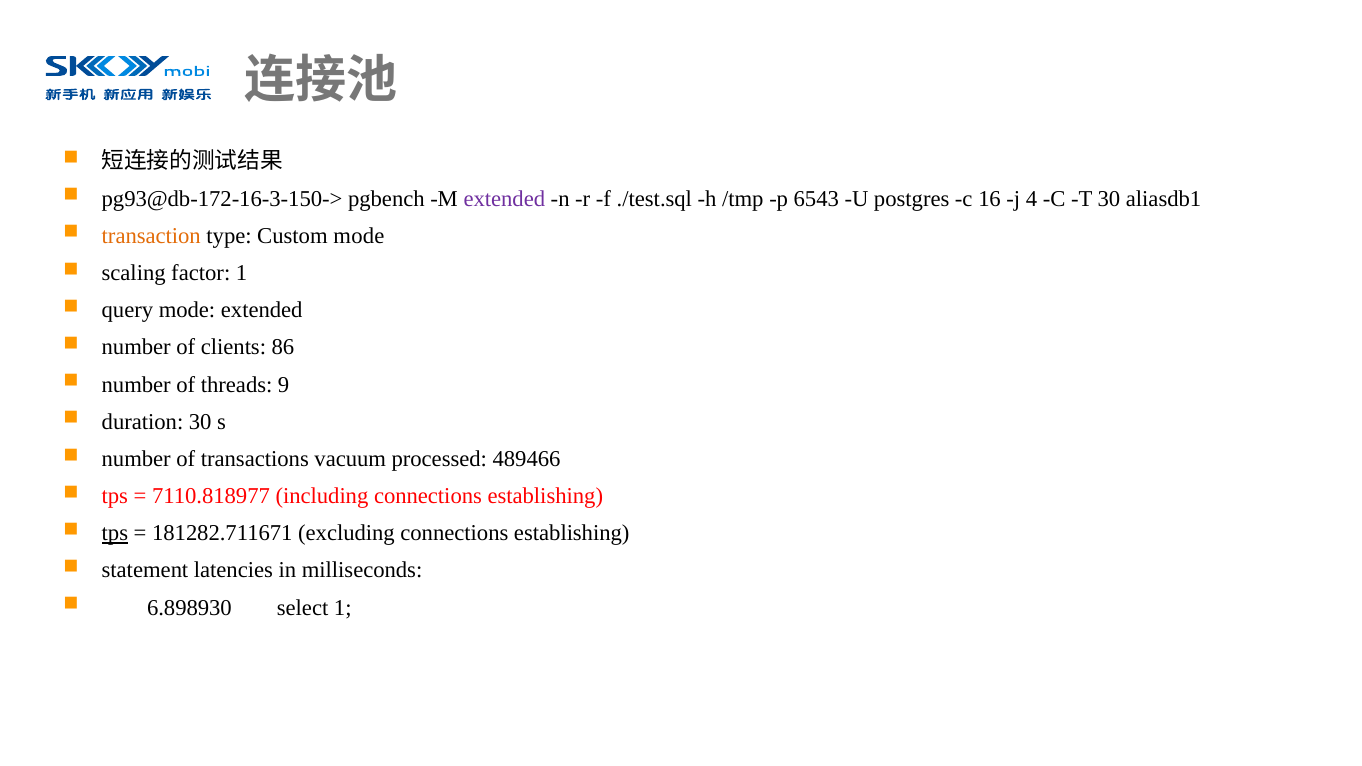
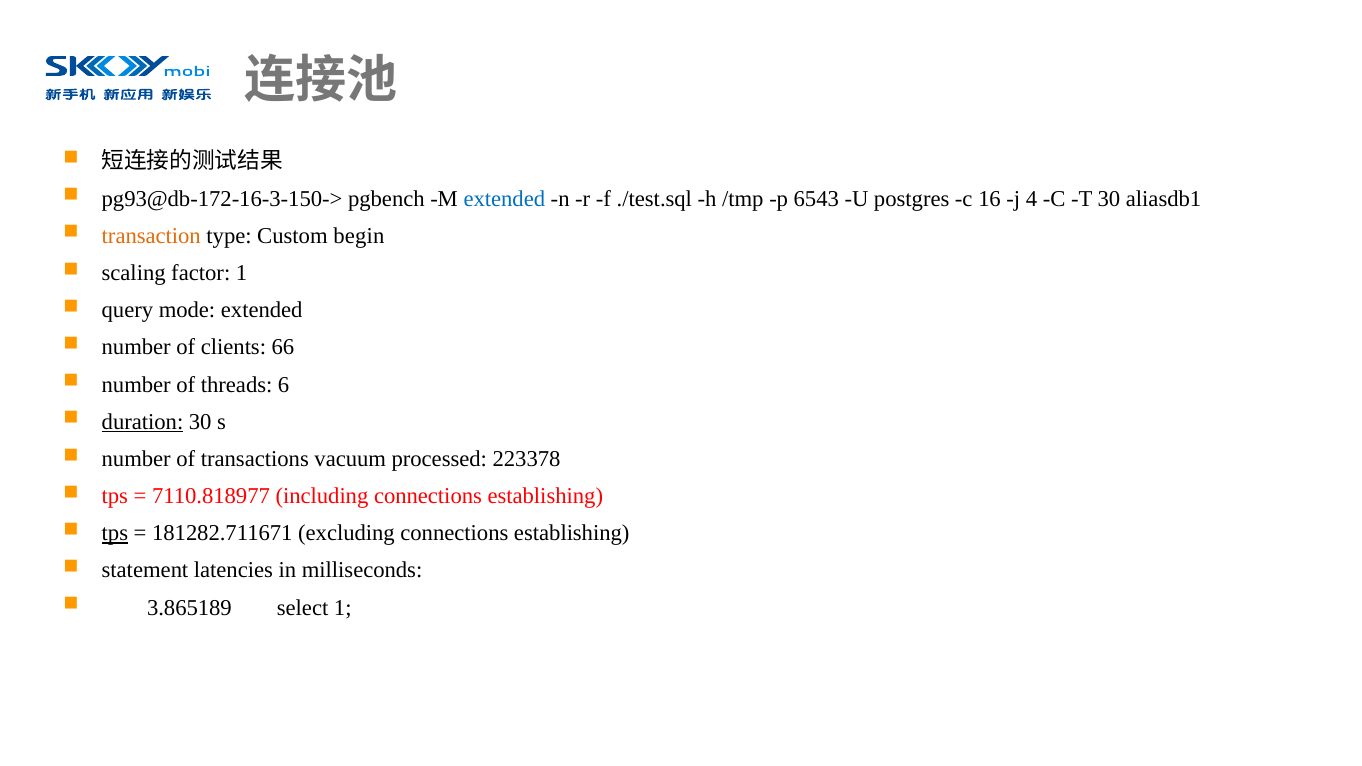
extended at (504, 199) colour: purple -> blue
Custom mode: mode -> begin
86: 86 -> 66
9: 9 -> 6
duration underline: none -> present
489466: 489466 -> 223378
6.898930: 6.898930 -> 3.865189
